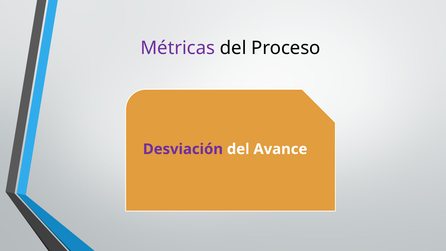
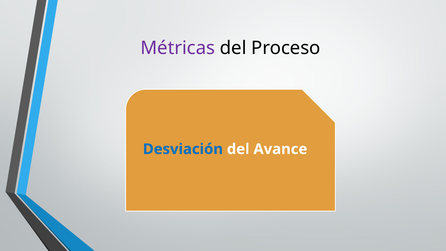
Desviación colour: purple -> blue
